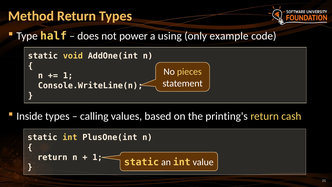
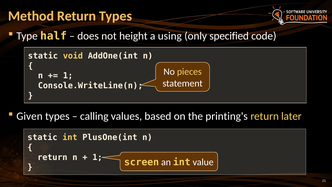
power: power -> height
example: example -> specified
Inside: Inside -> Given
cash: cash -> later
static at (142, 162): static -> screen
